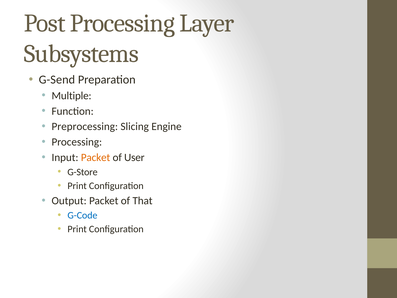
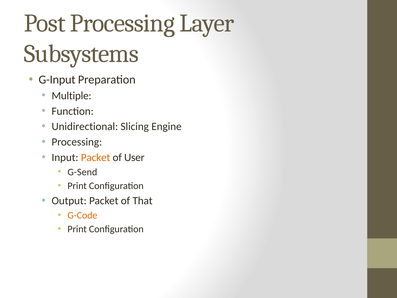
G-Send: G-Send -> G-Input
Preprocessing: Preprocessing -> Unidirectional
G-Store: G-Store -> G-Send
G-Code colour: blue -> orange
